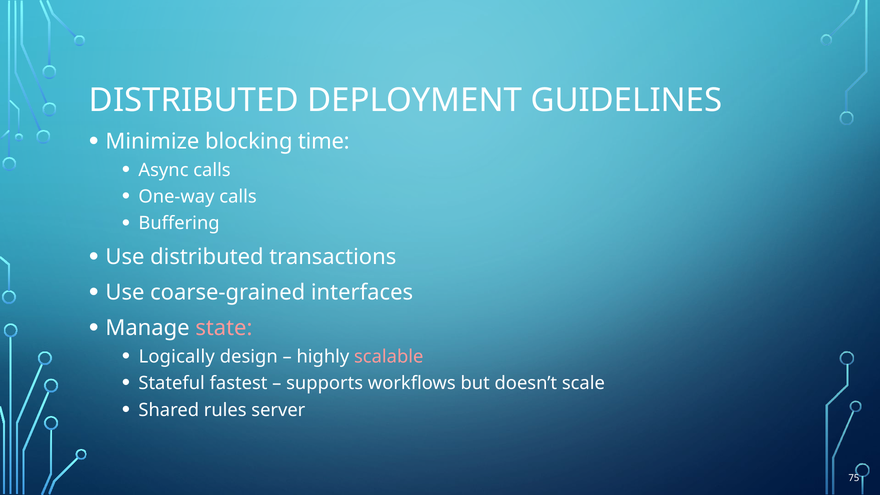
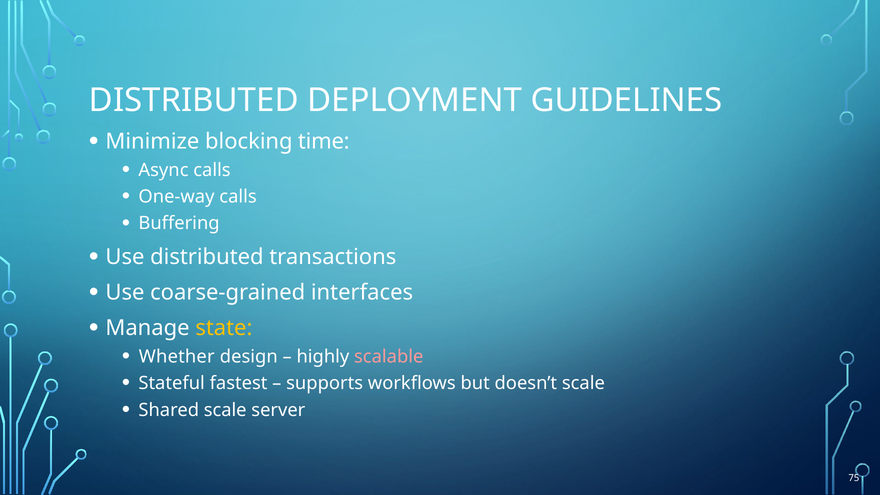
state colour: pink -> yellow
Logically: Logically -> Whether
Shared rules: rules -> scale
